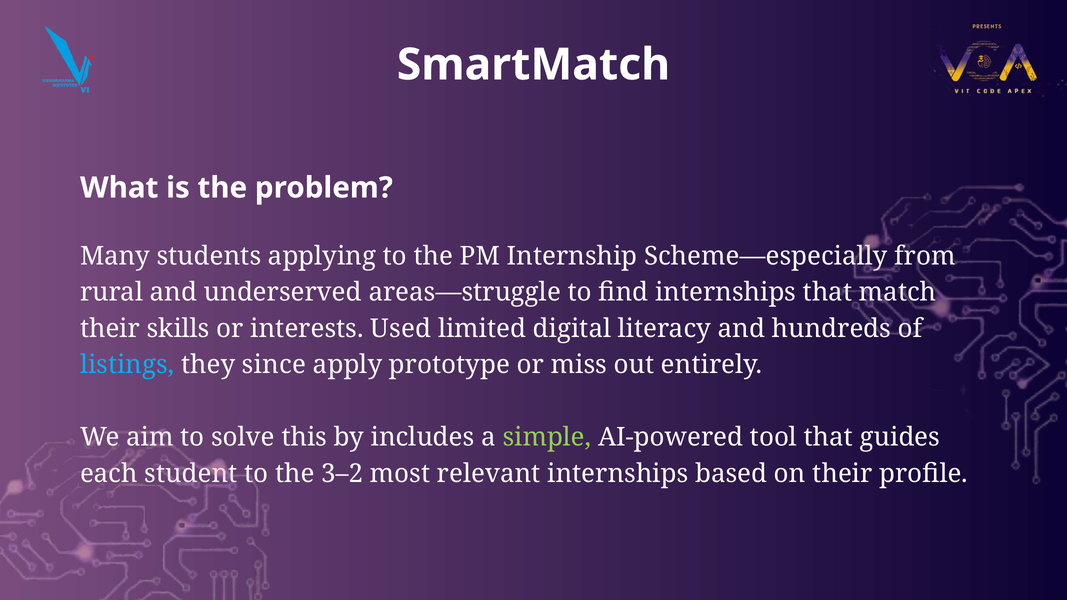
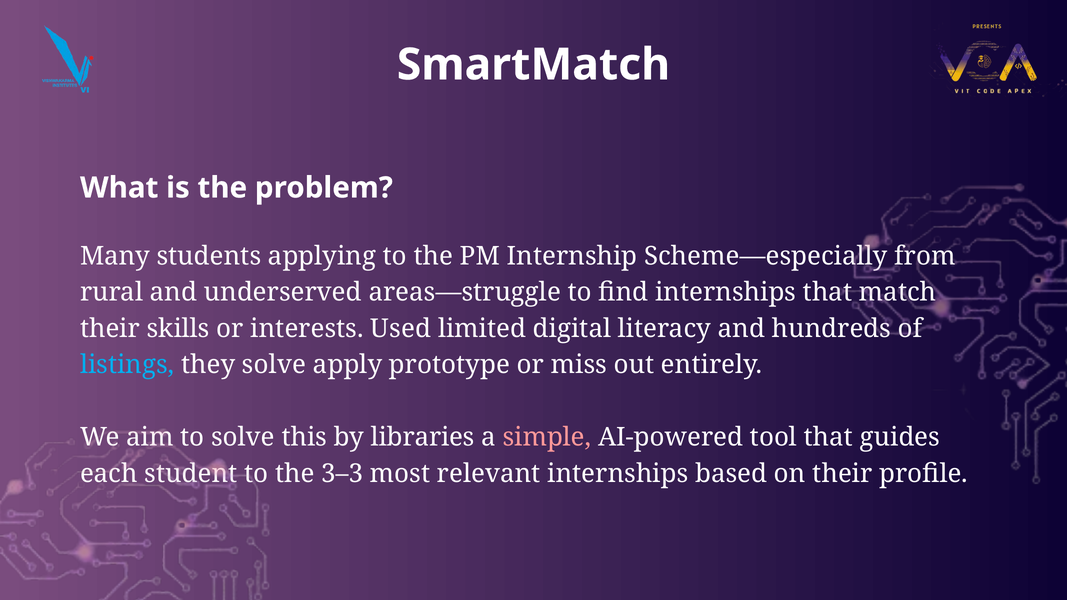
they since: since -> solve
includes: includes -> libraries
simple colour: light green -> pink
3–2: 3–2 -> 3–3
